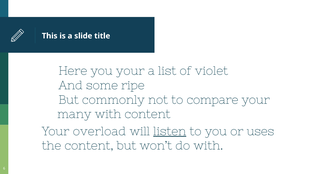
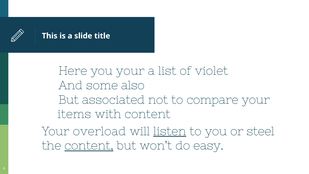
ripe: ripe -> also
commonly: commonly -> associated
many: many -> items
uses: uses -> steel
content at (89, 146) underline: none -> present
do with: with -> easy
